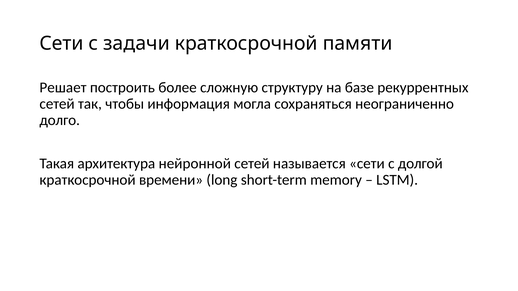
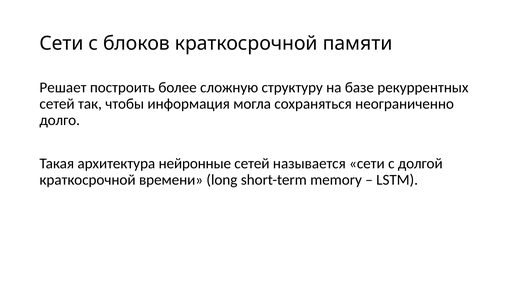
задачи: задачи -> блоков
нейронной: нейронной -> нейронные
